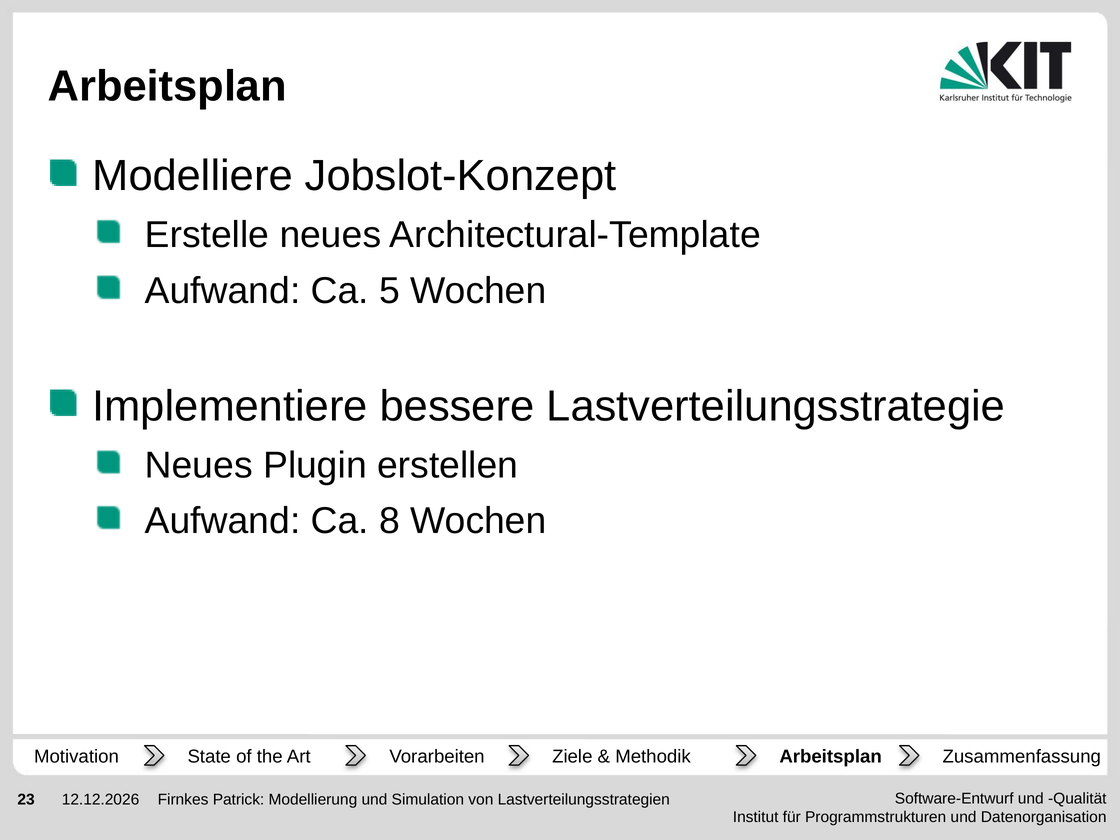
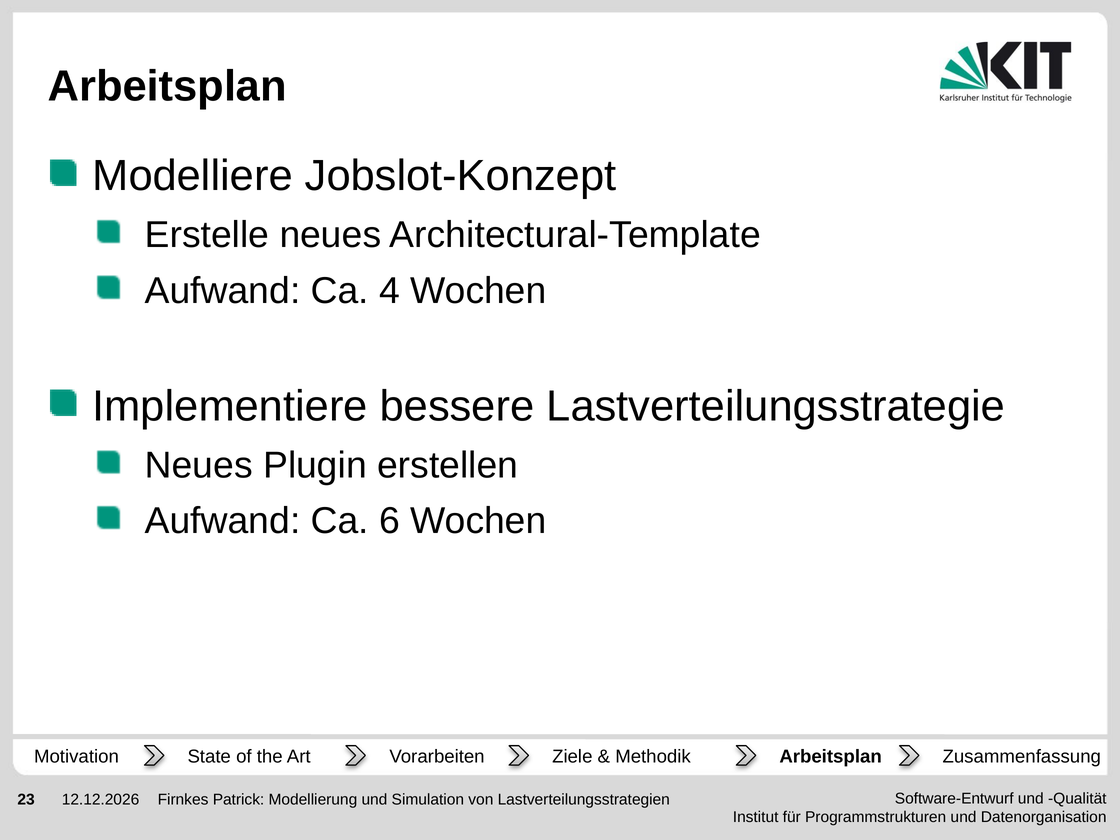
5: 5 -> 4
8: 8 -> 6
